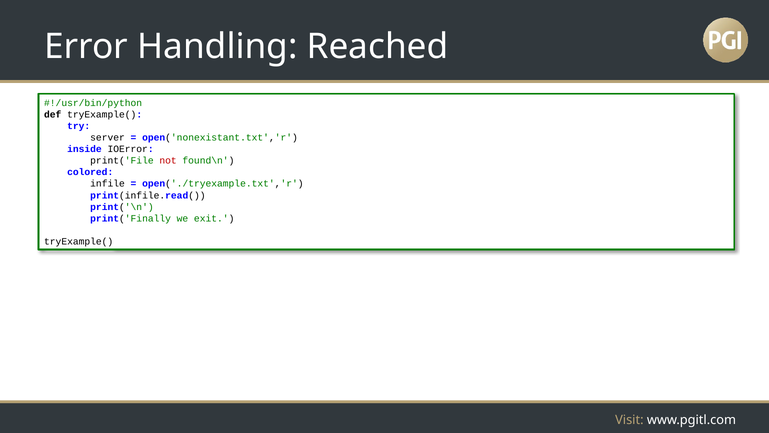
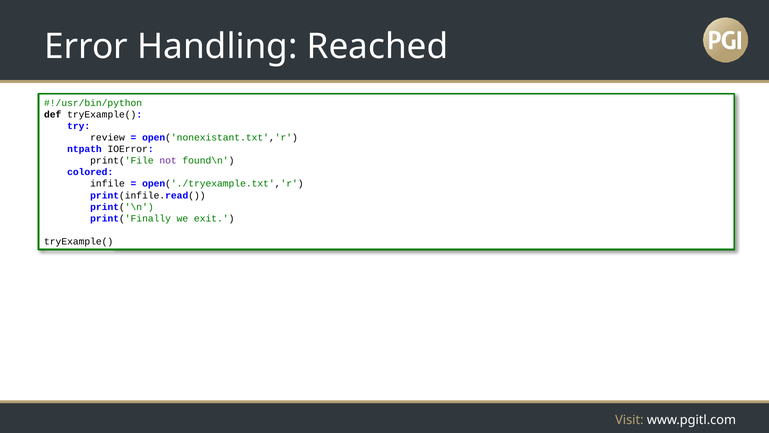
server: server -> review
inside: inside -> ntpath
not colour: red -> purple
